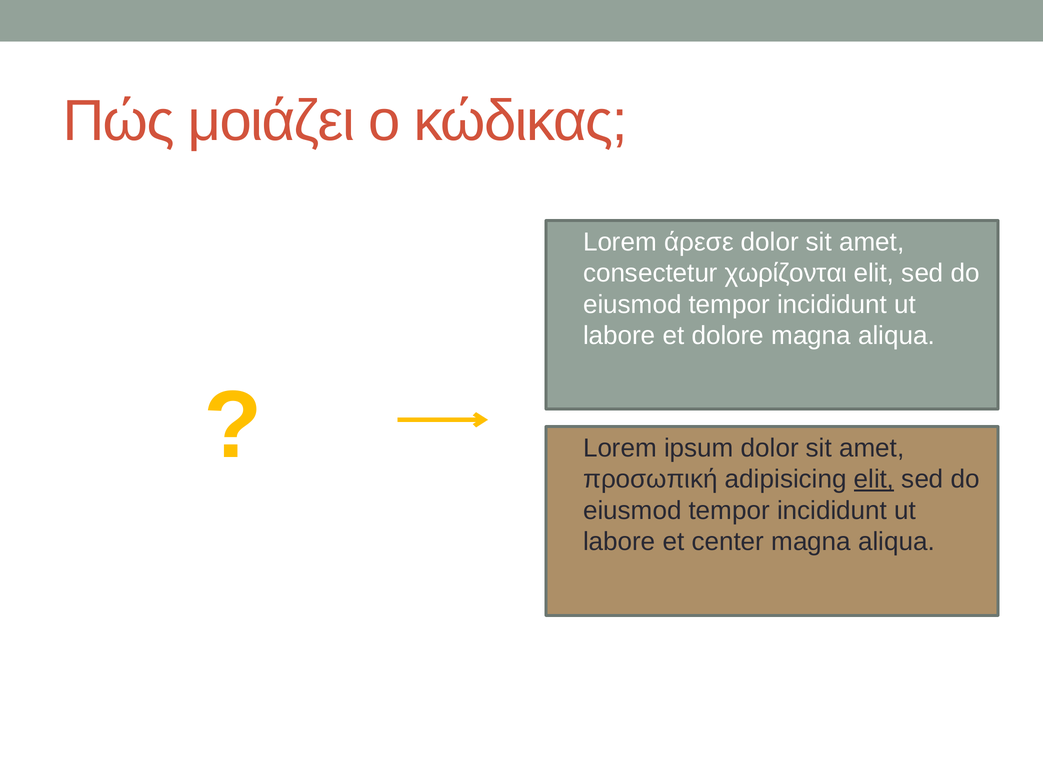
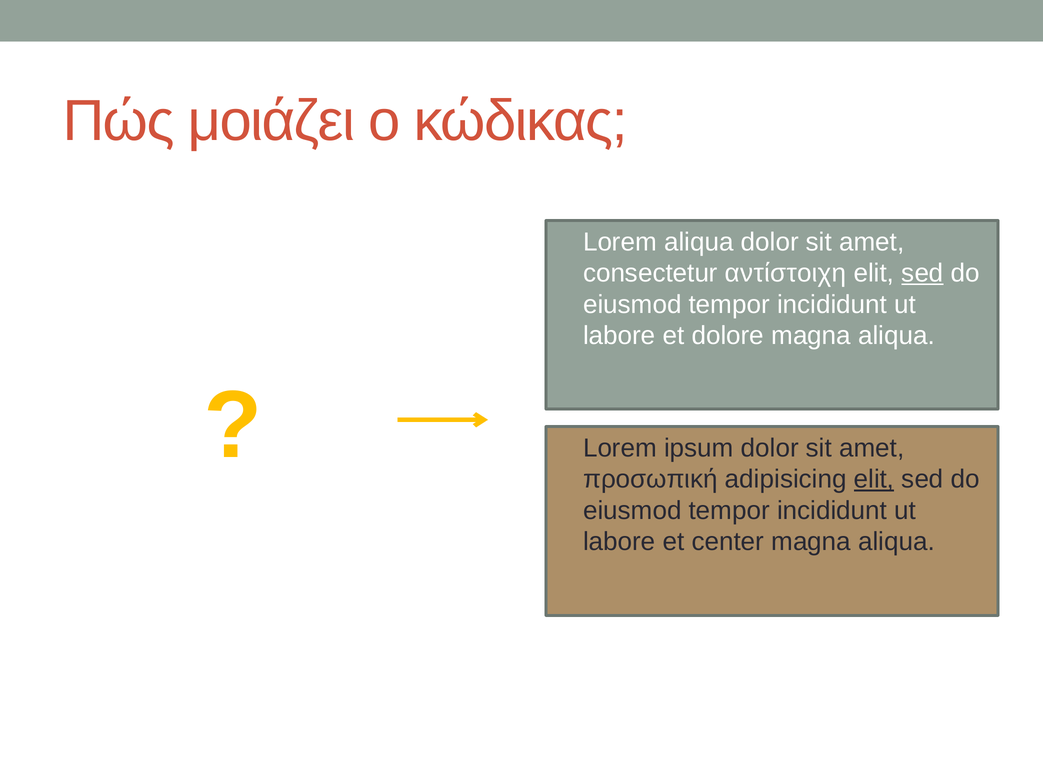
Lorem άρεσε: άρεσε -> aliqua
χωρίζονται: χωρίζονται -> αντίστοιχη
sed at (922, 273) underline: none -> present
